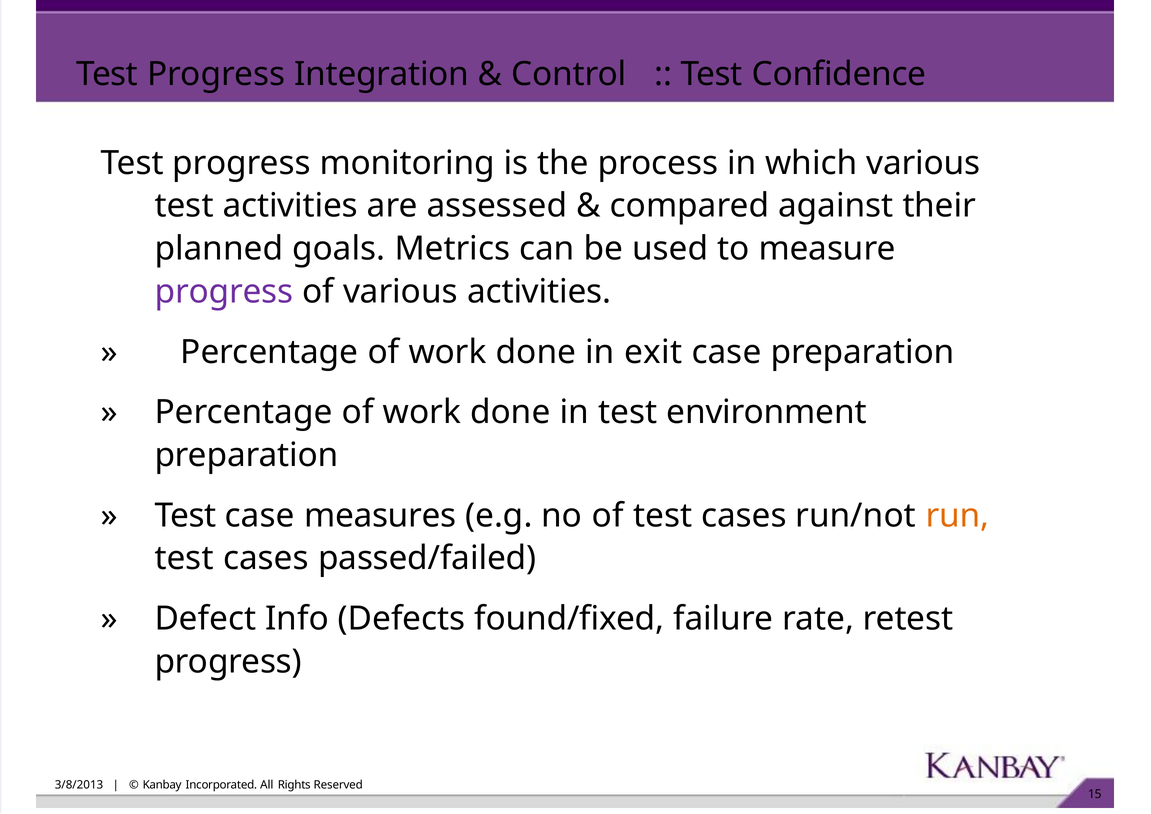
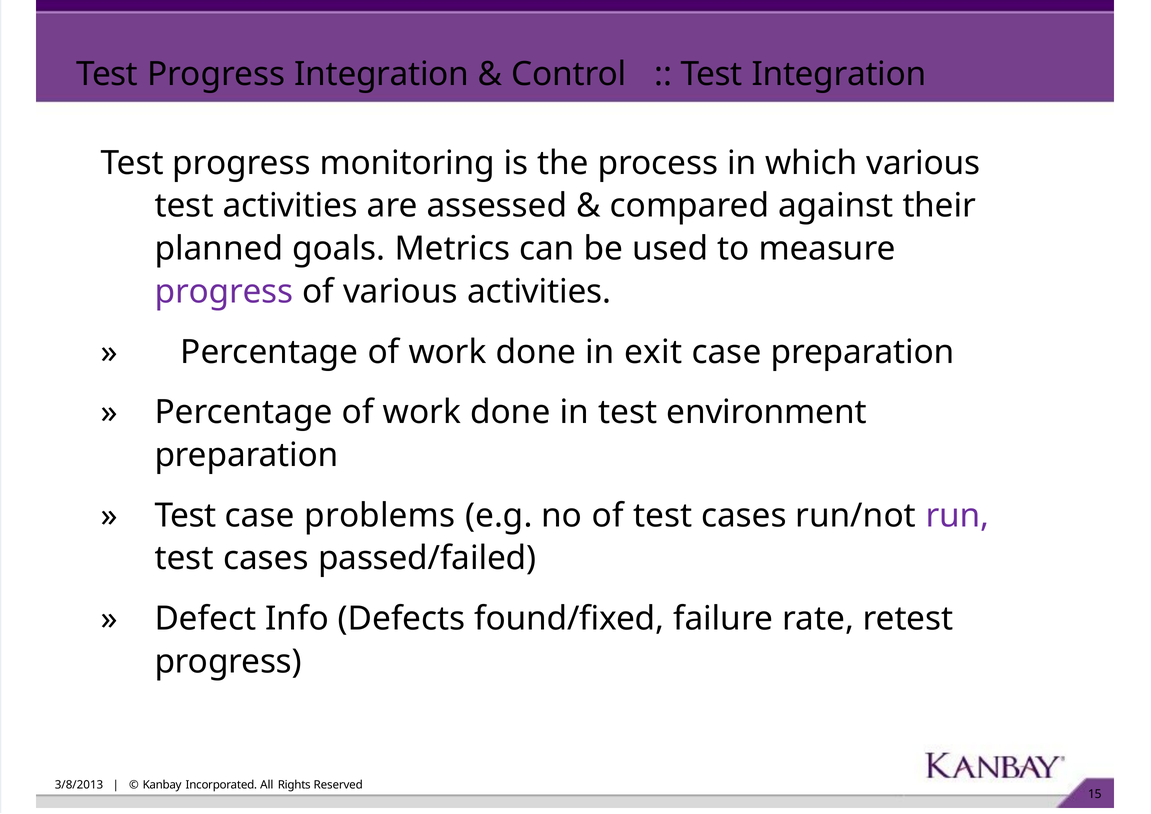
Test Confidence: Confidence -> Integration
measures: measures -> problems
run colour: orange -> purple
